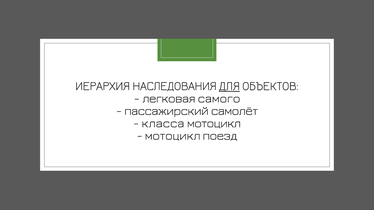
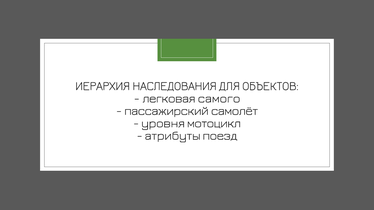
ДЛЯ underline: present -> none
класса: класса -> уровня
мотоцикл at (173, 136): мотоцикл -> атрибуты
